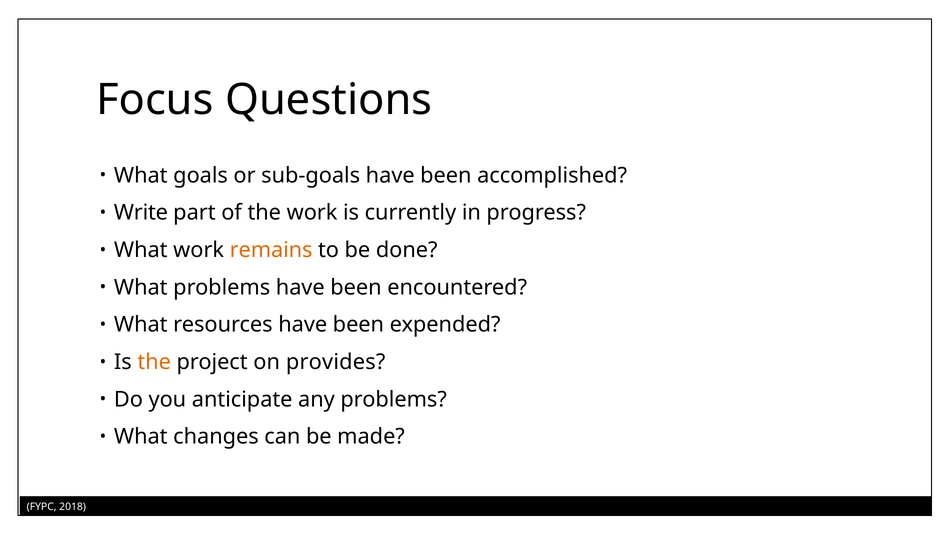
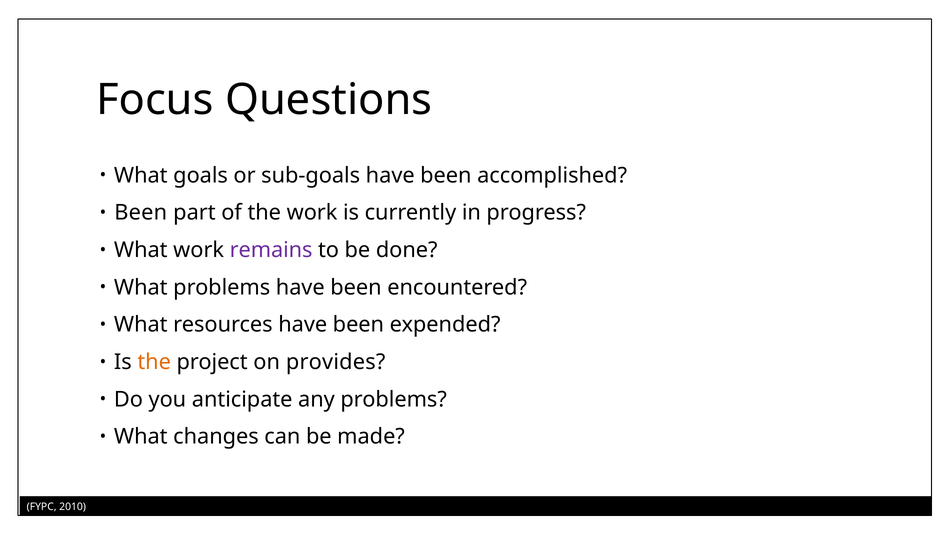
Write at (141, 213): Write -> Been
remains colour: orange -> purple
2018: 2018 -> 2010
